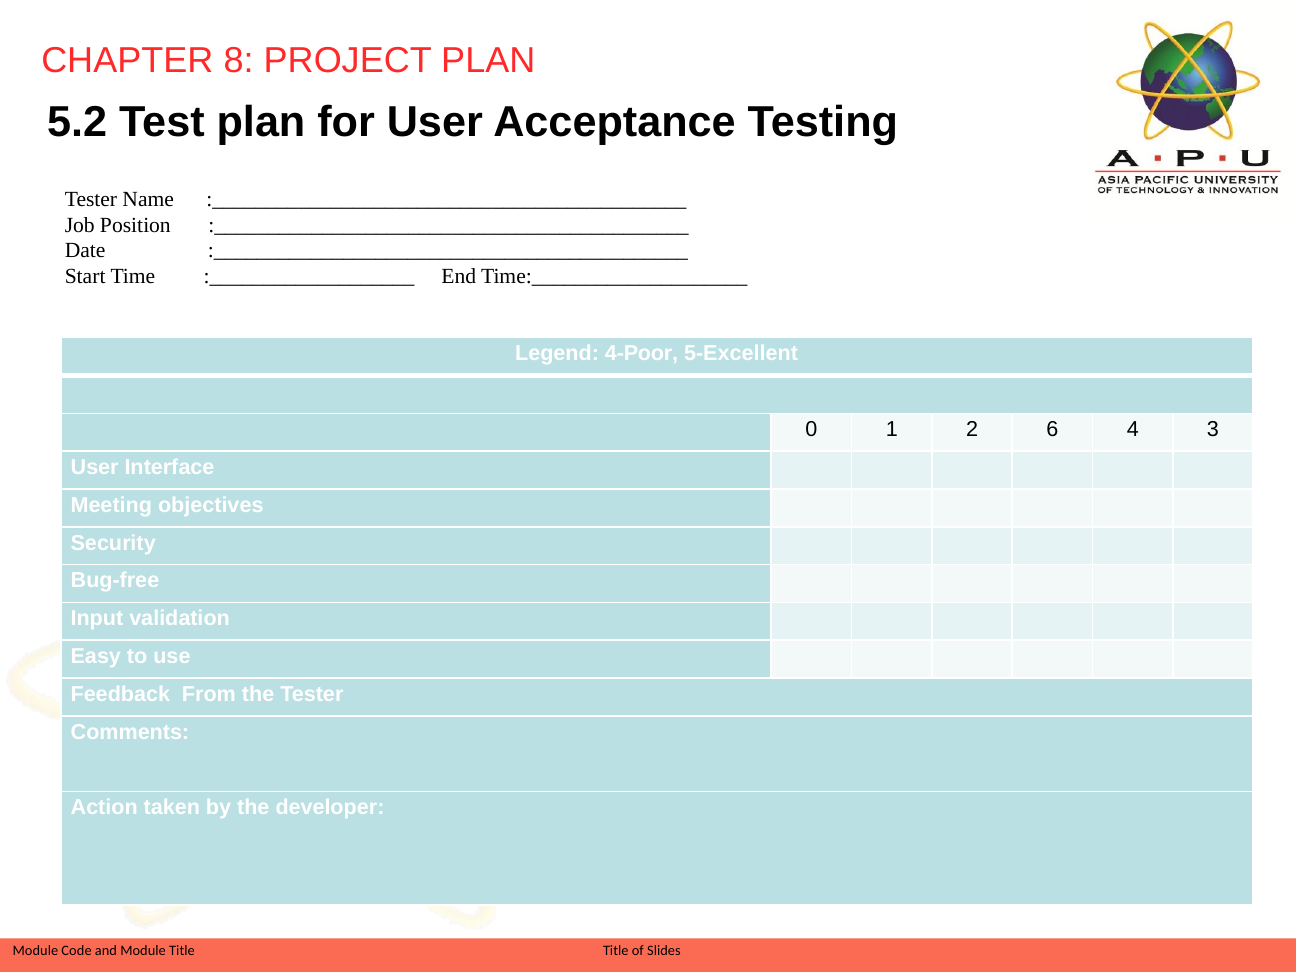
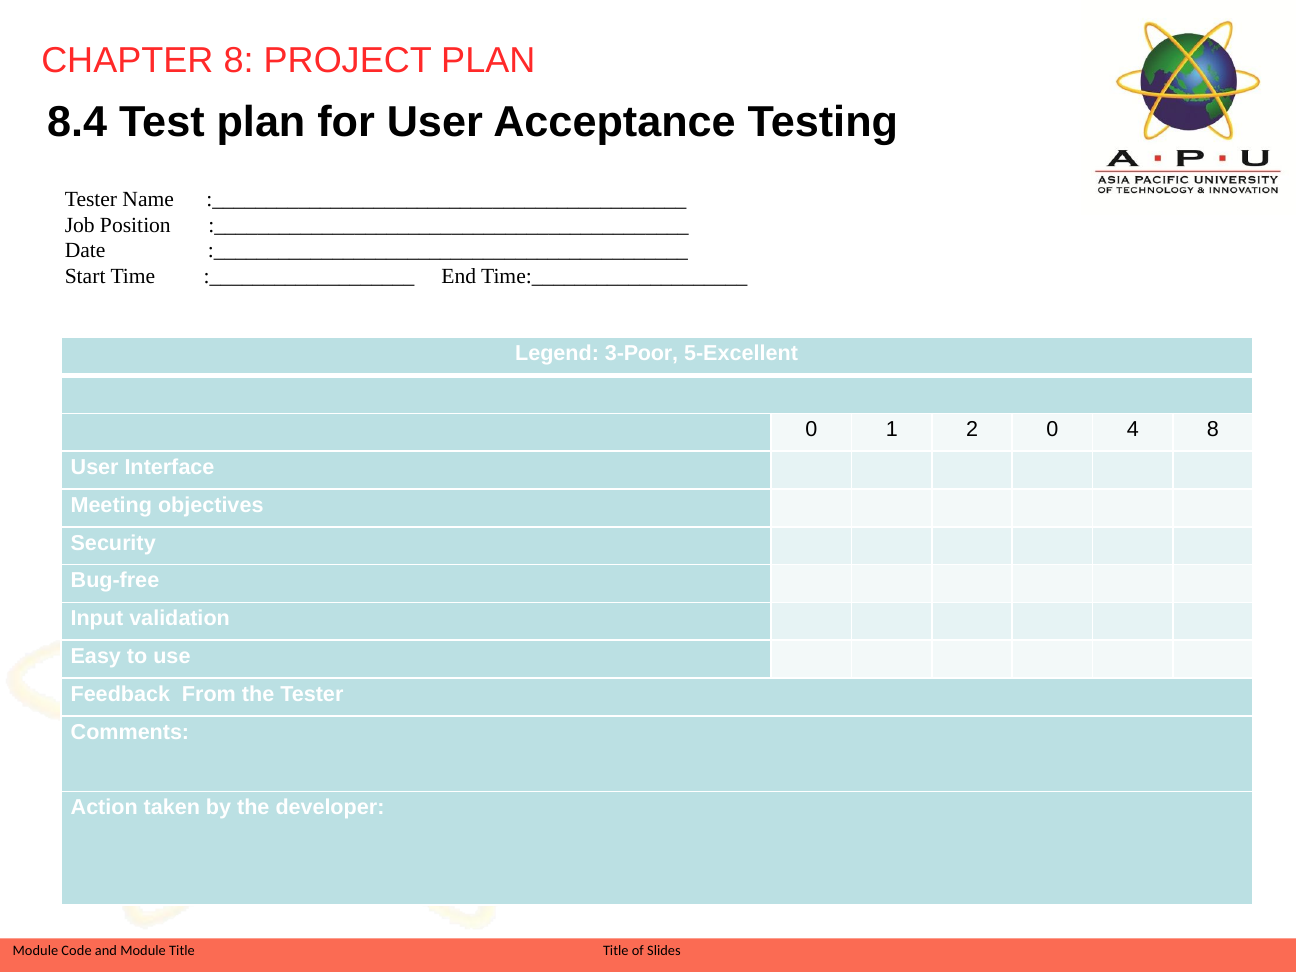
5.2: 5.2 -> 8.4
4-Poor: 4-Poor -> 3-Poor
2 6: 6 -> 0
4 3: 3 -> 8
